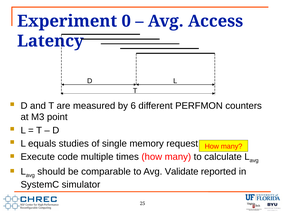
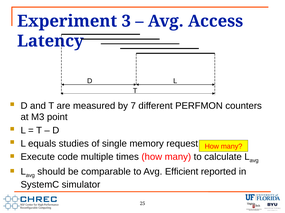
0: 0 -> 3
6: 6 -> 7
Validate: Validate -> Efficient
